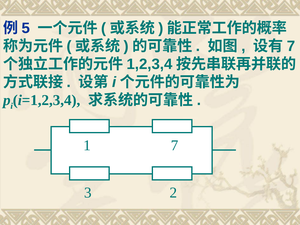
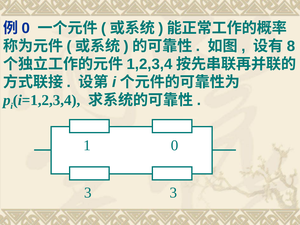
5 at (26, 28): 5 -> 0
7 at (291, 46): 7 -> 8
1 7: 7 -> 0
3 2: 2 -> 3
